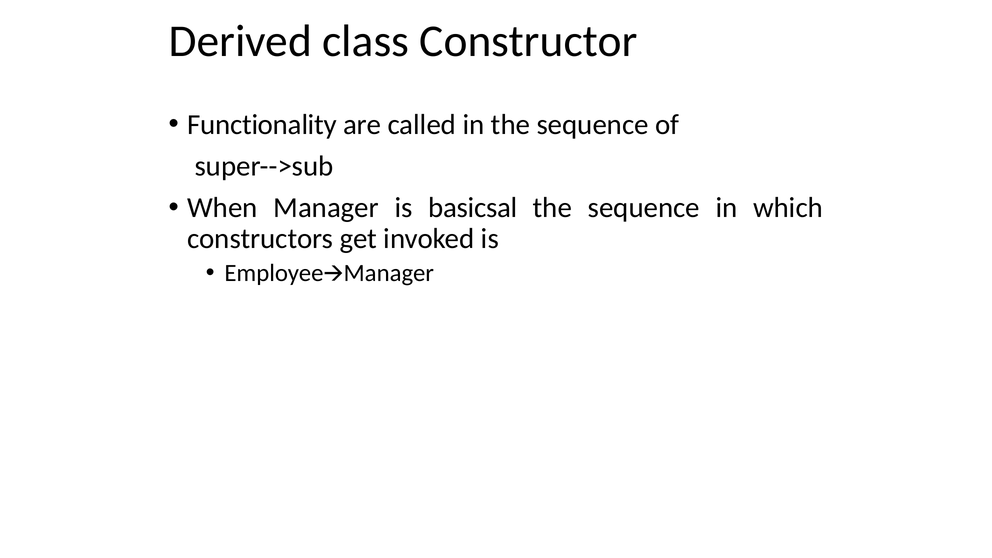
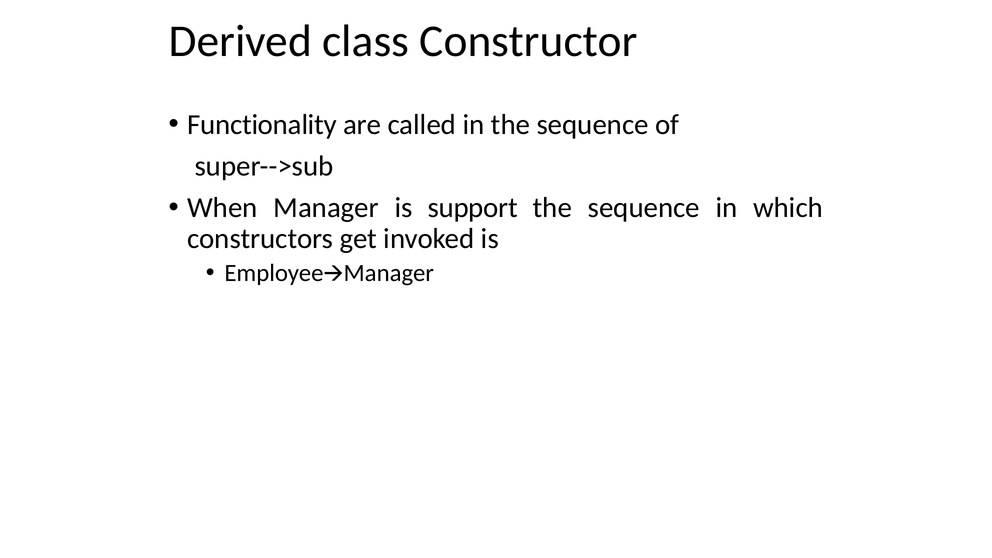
basicsal: basicsal -> support
